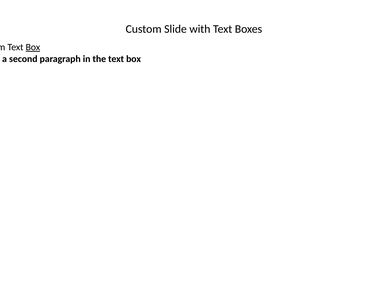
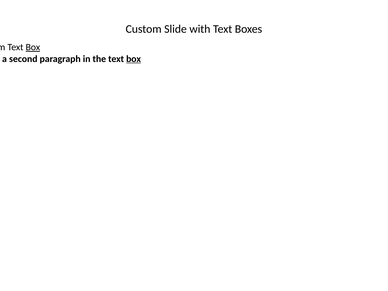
box at (134, 59) underline: none -> present
